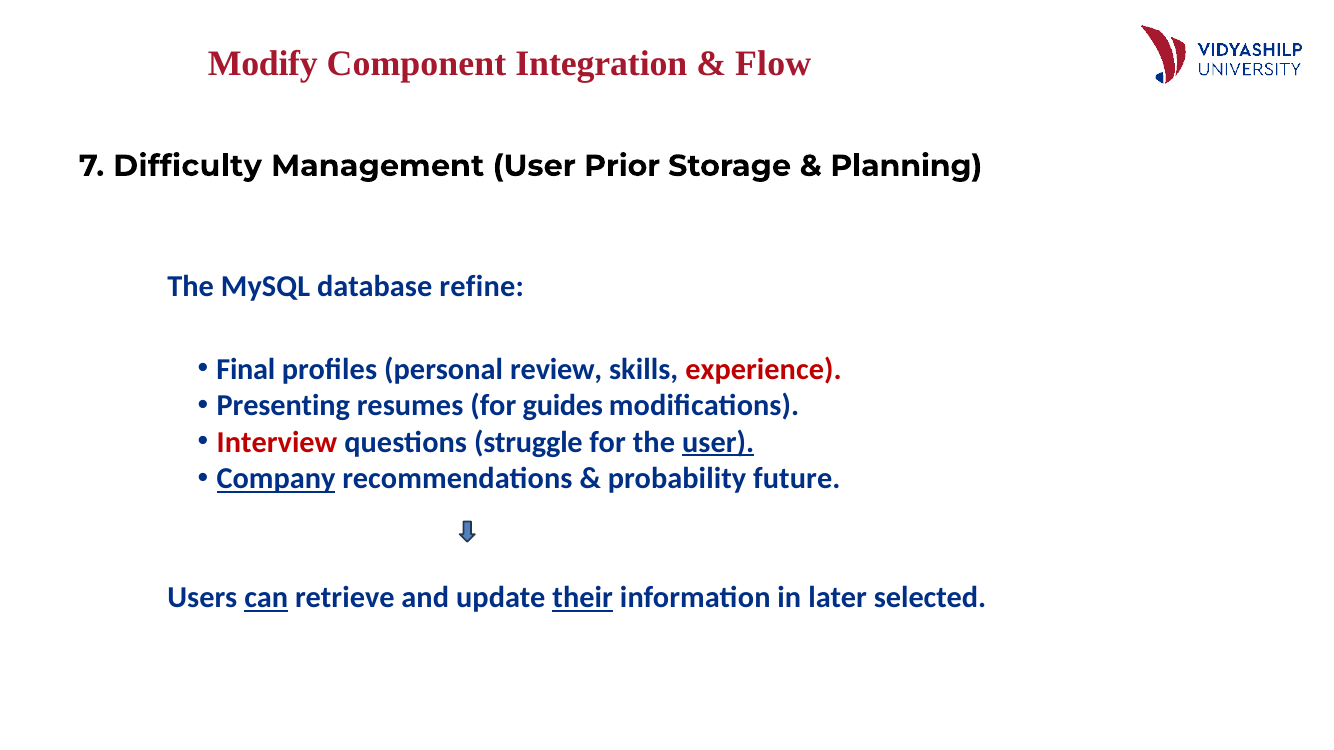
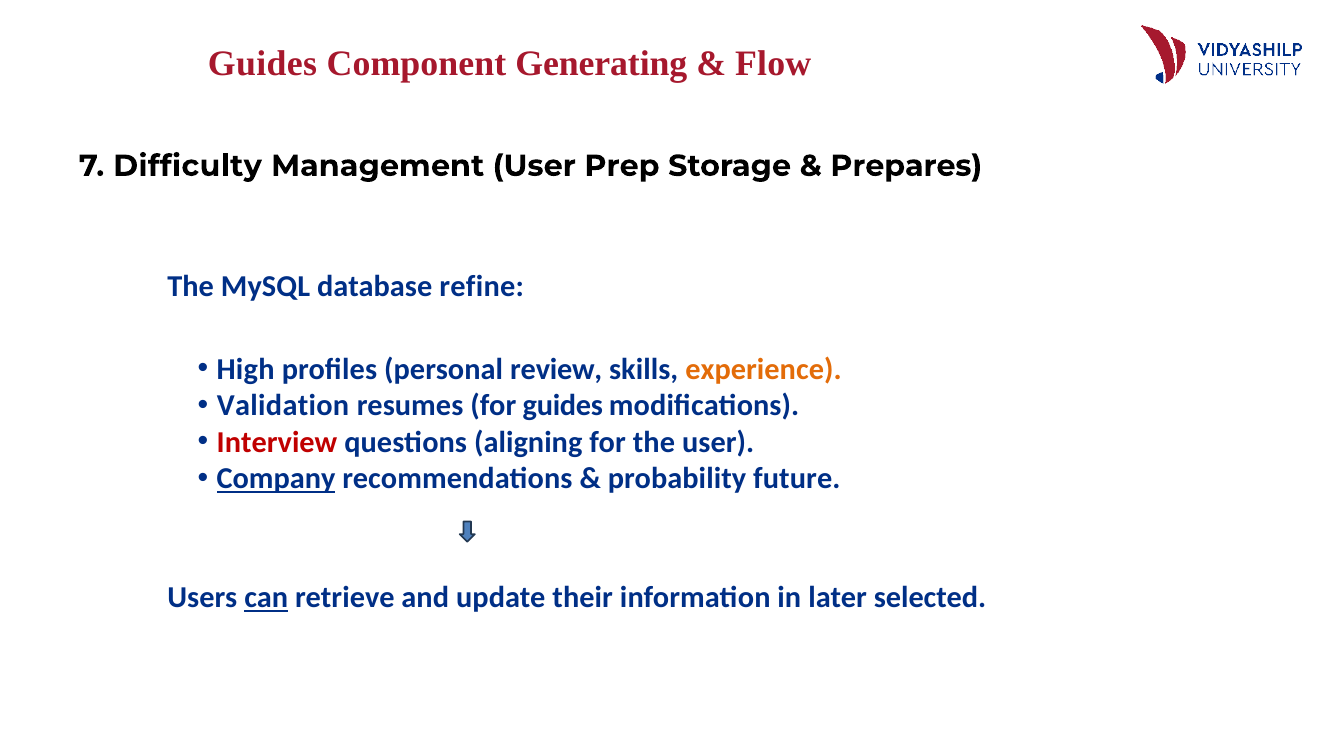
Modify at (263, 64): Modify -> Guides
Integration: Integration -> Generating
Prior: Prior -> Prep
Planning: Planning -> Prepares
Final: Final -> High
experience colour: red -> orange
Presenting: Presenting -> Validation
struggle: struggle -> aligning
user at (718, 443) underline: present -> none
their underline: present -> none
